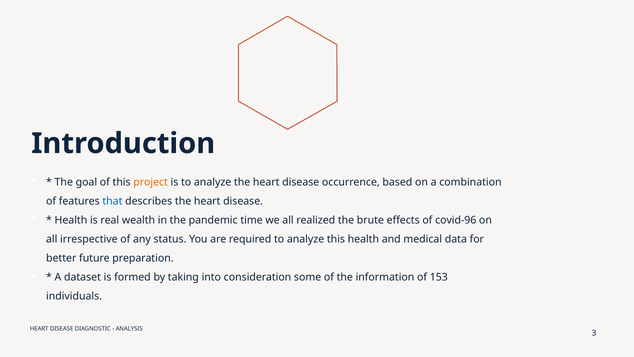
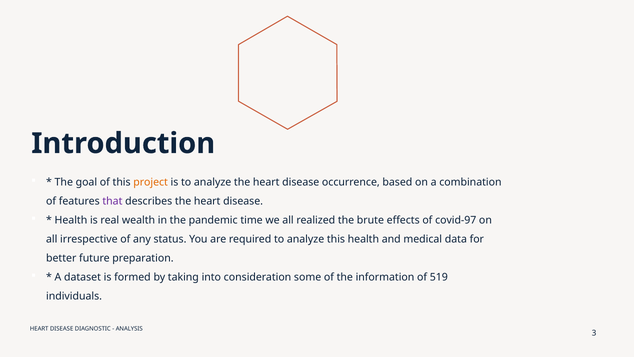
that colour: blue -> purple
covid-96: covid-96 -> covid-97
153: 153 -> 519
